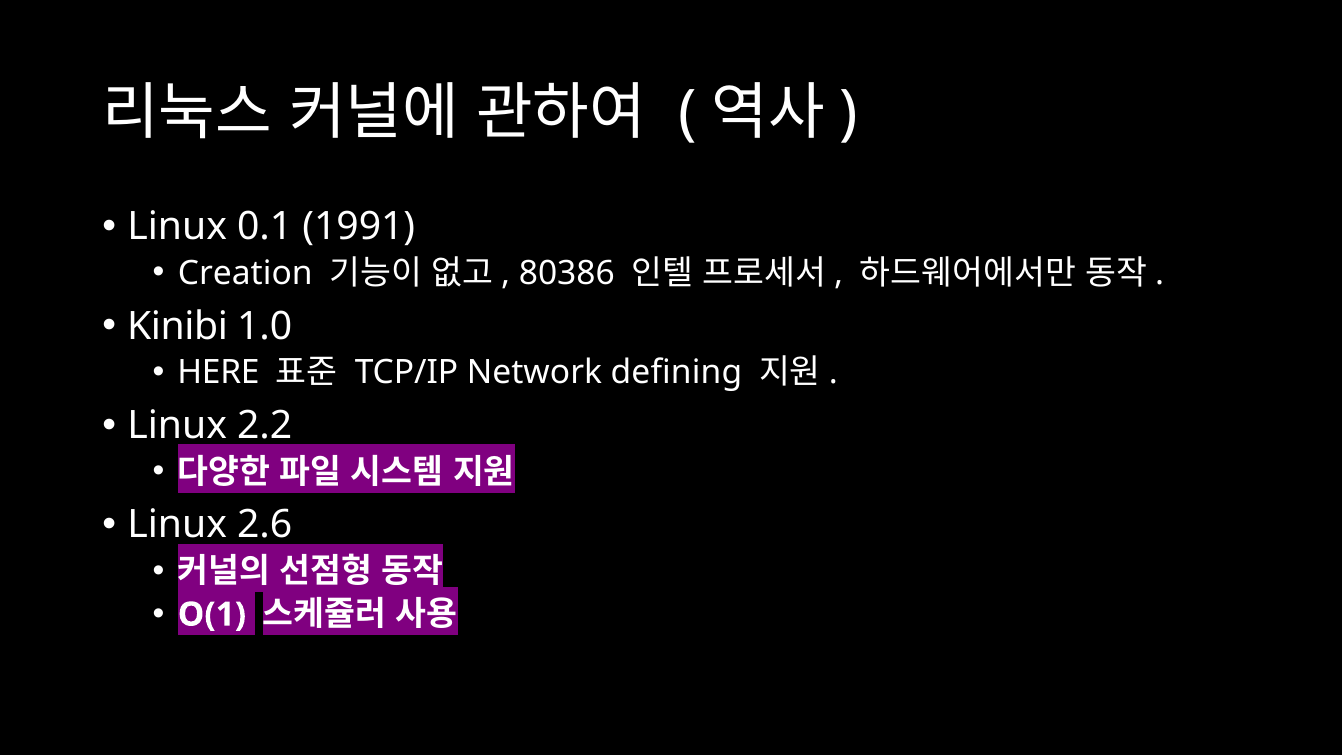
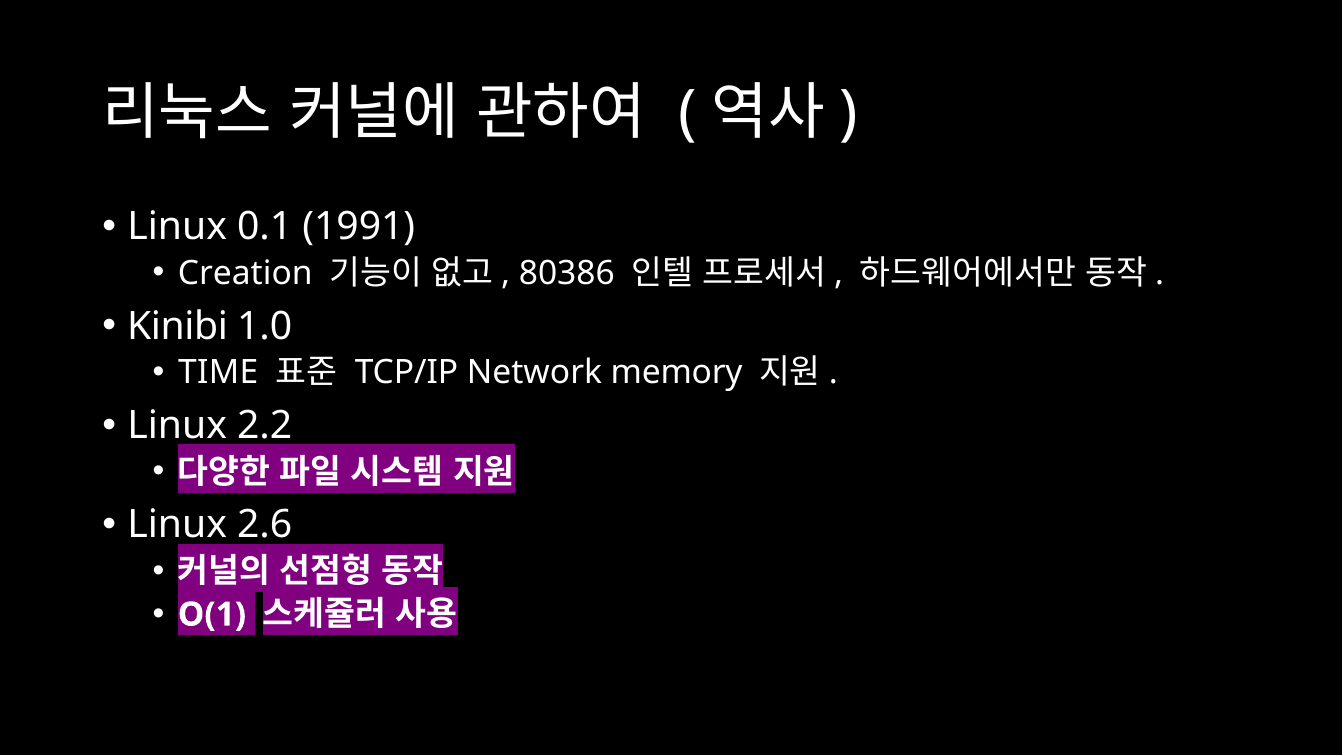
HERE: HERE -> TIME
defining: defining -> memory
